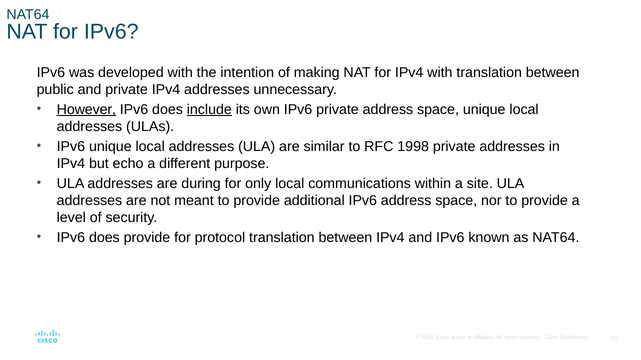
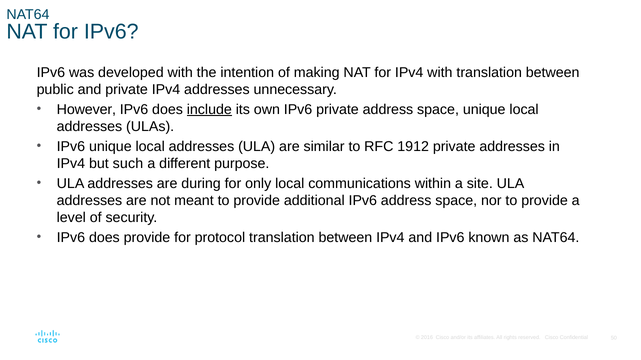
However underline: present -> none
1998: 1998 -> 1912
echo: echo -> such
